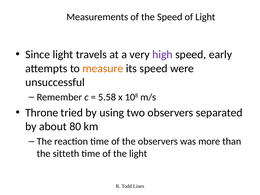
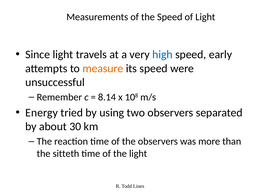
high colour: purple -> blue
5.58: 5.58 -> 8.14
Throne: Throne -> Energy
80: 80 -> 30
